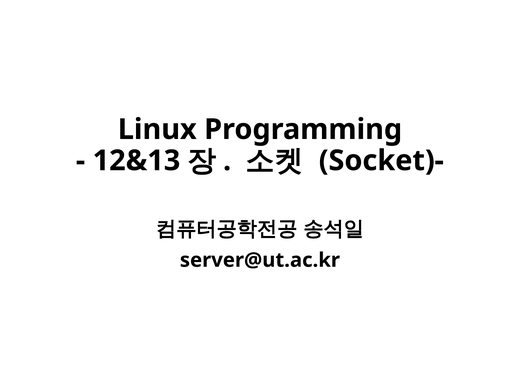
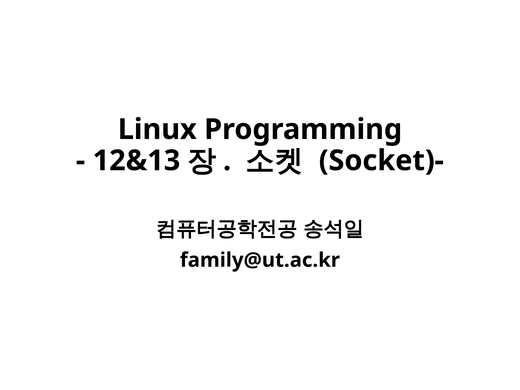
server@ut.ac.kr: server@ut.ac.kr -> family@ut.ac.kr
